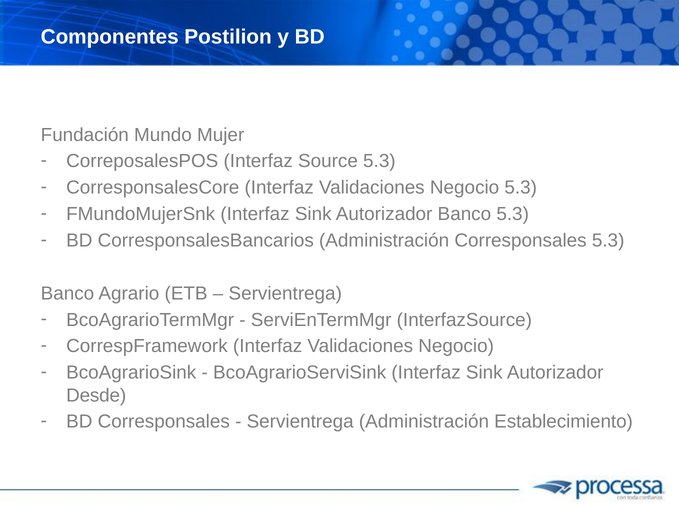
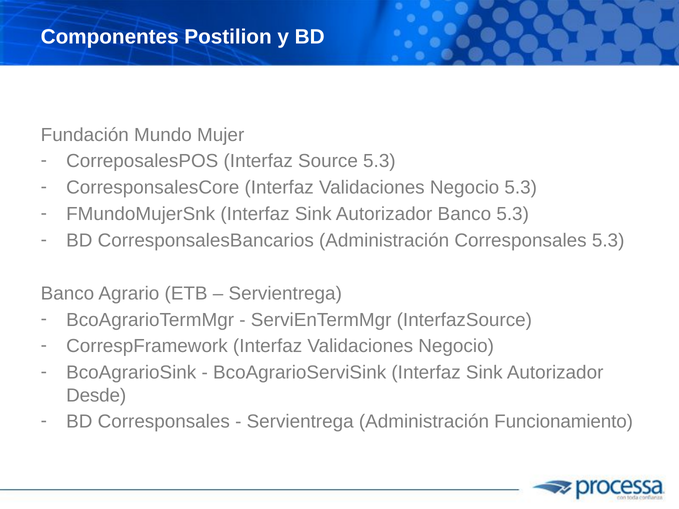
Establecimiento: Establecimiento -> Funcionamiento
